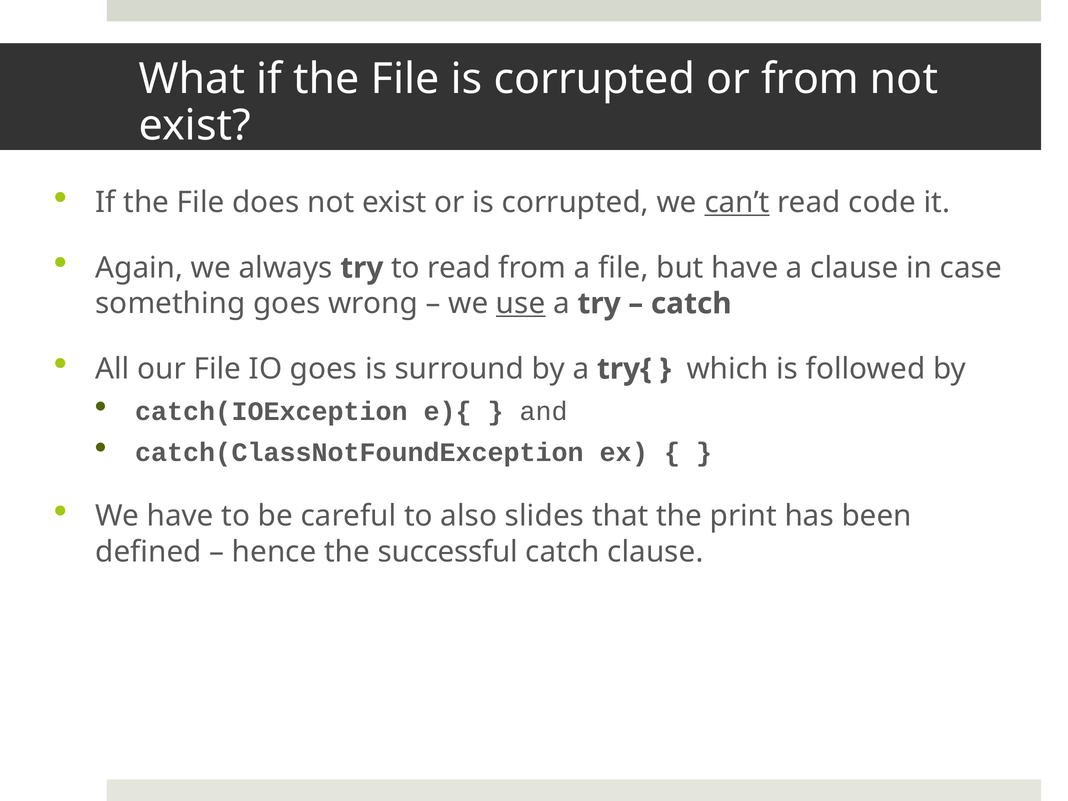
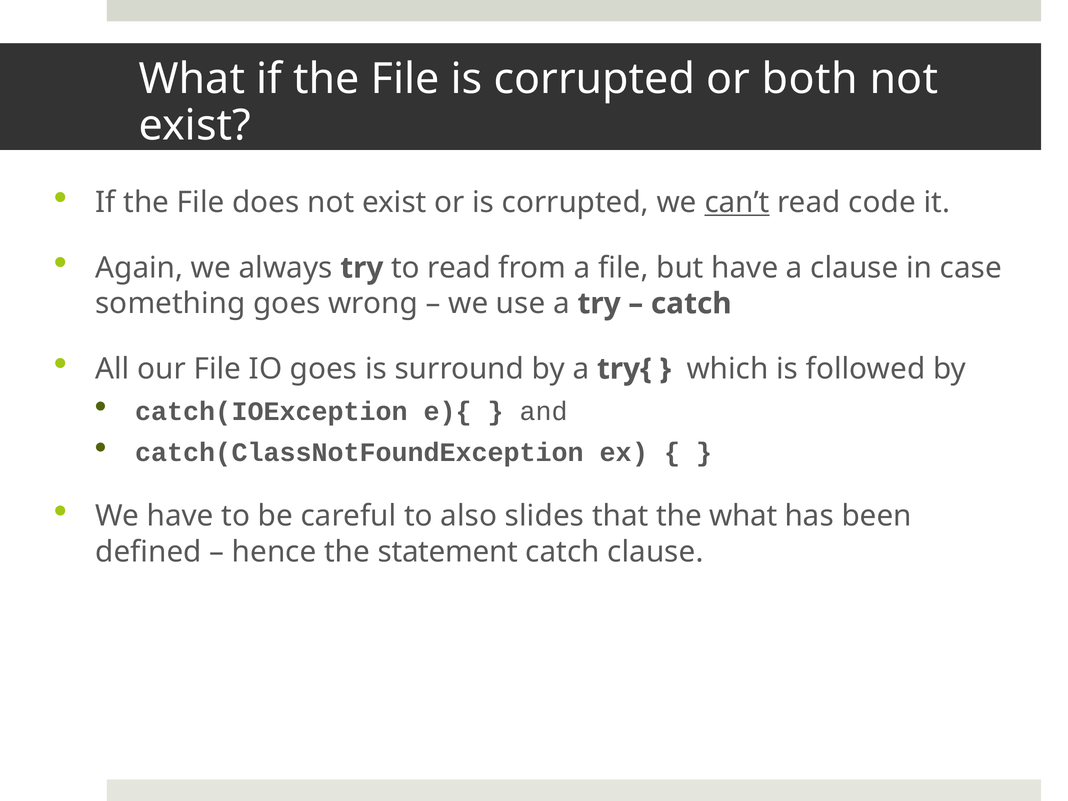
or from: from -> both
use underline: present -> none
the print: print -> what
successful: successful -> statement
